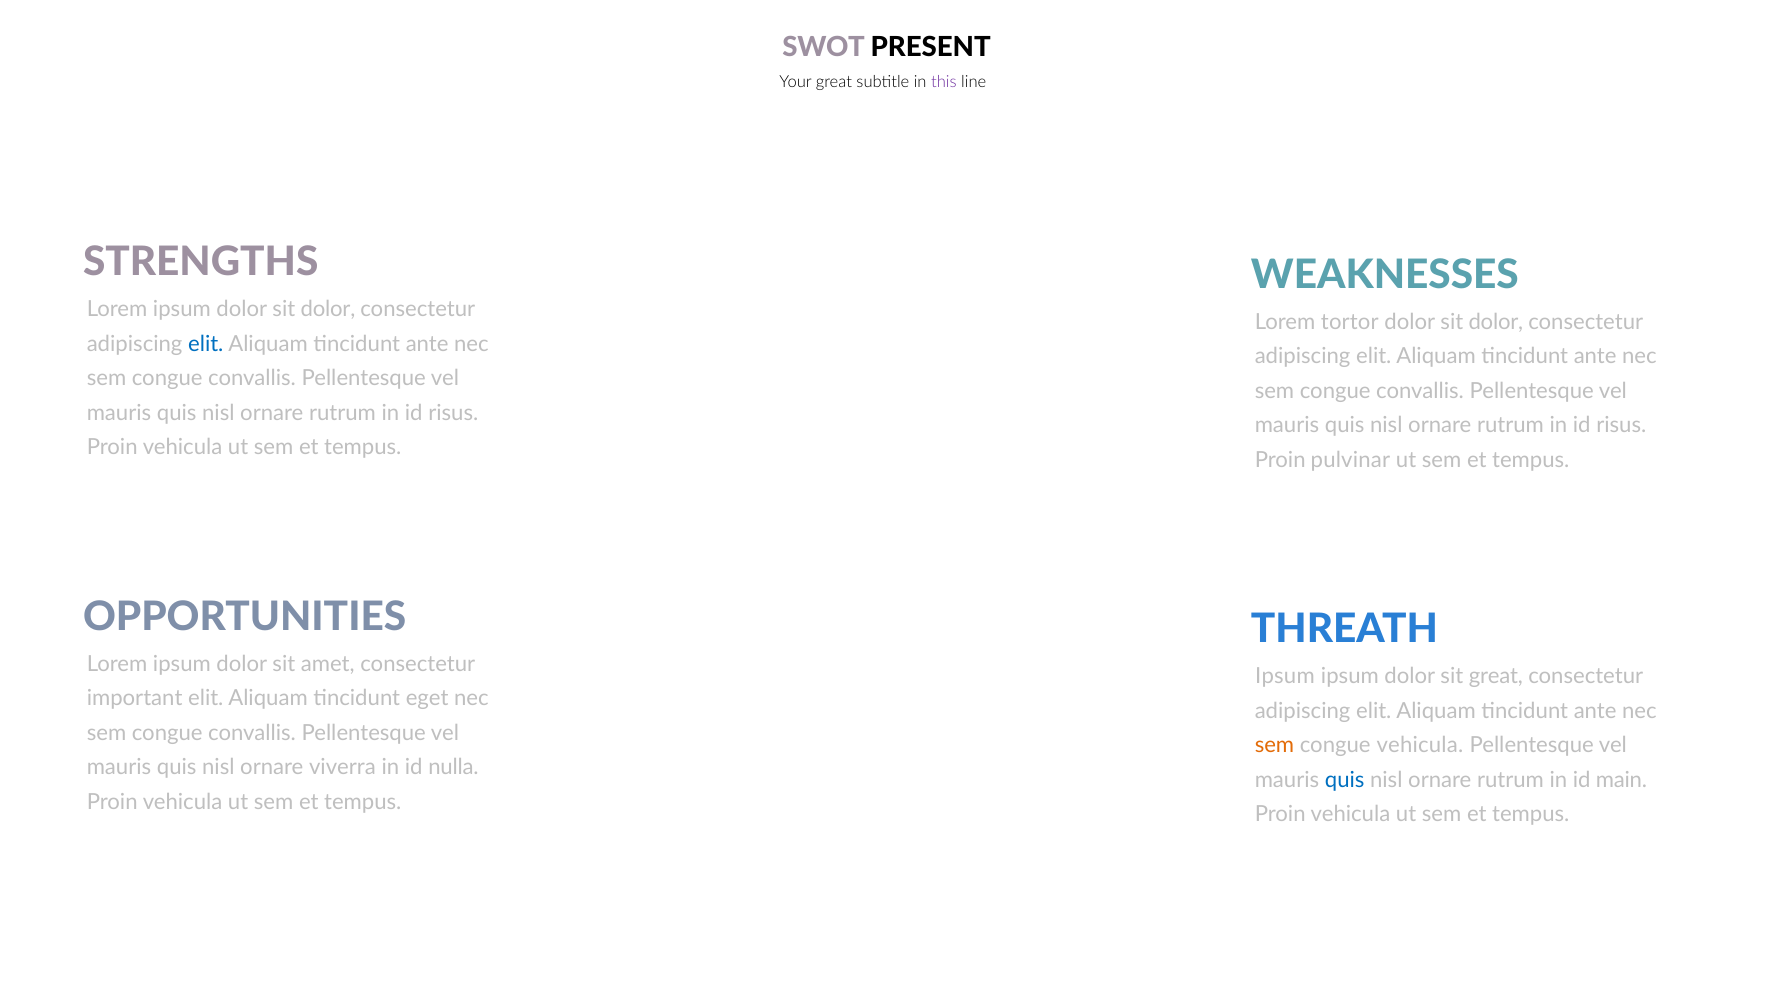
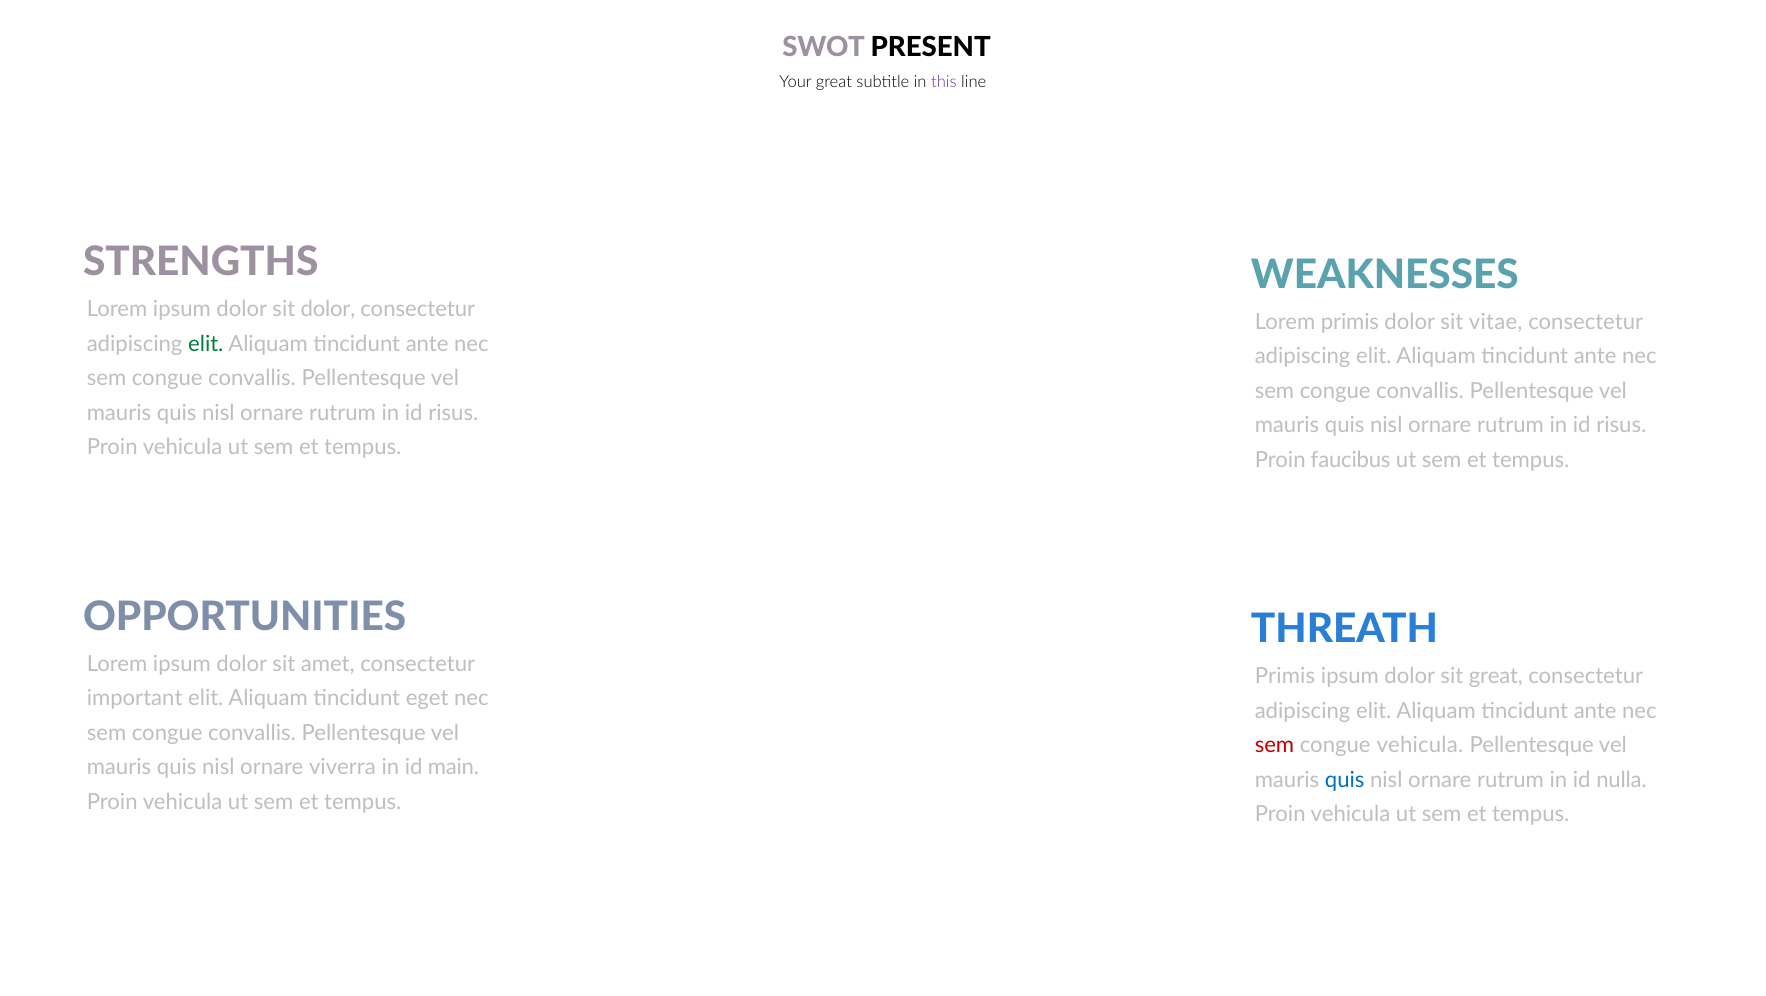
Lorem tortor: tortor -> primis
dolor at (1496, 322): dolor -> vitae
elit at (206, 344) colour: blue -> green
pulvinar: pulvinar -> faucibus
Ipsum at (1285, 676): Ipsum -> Primis
sem at (1274, 745) colour: orange -> red
nulla: nulla -> main
main: main -> nulla
